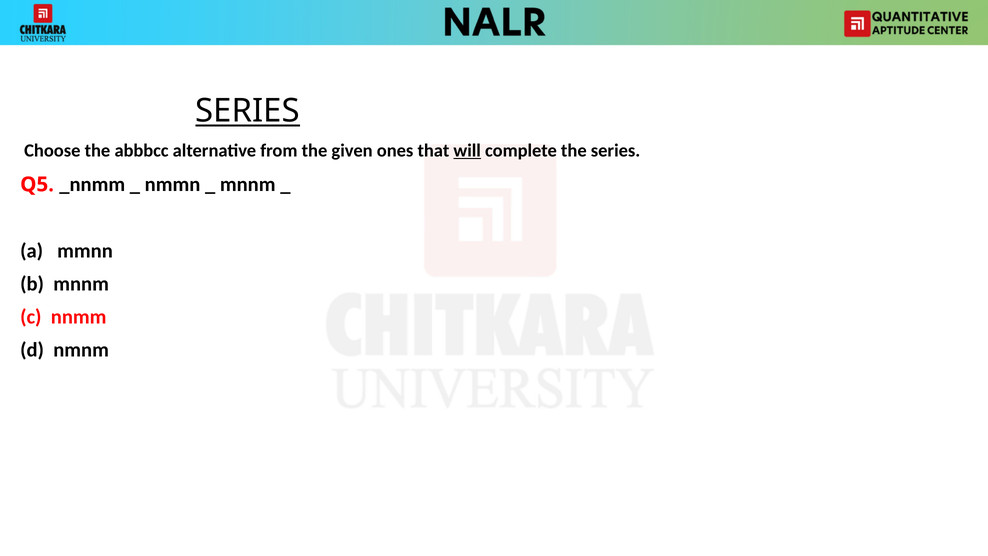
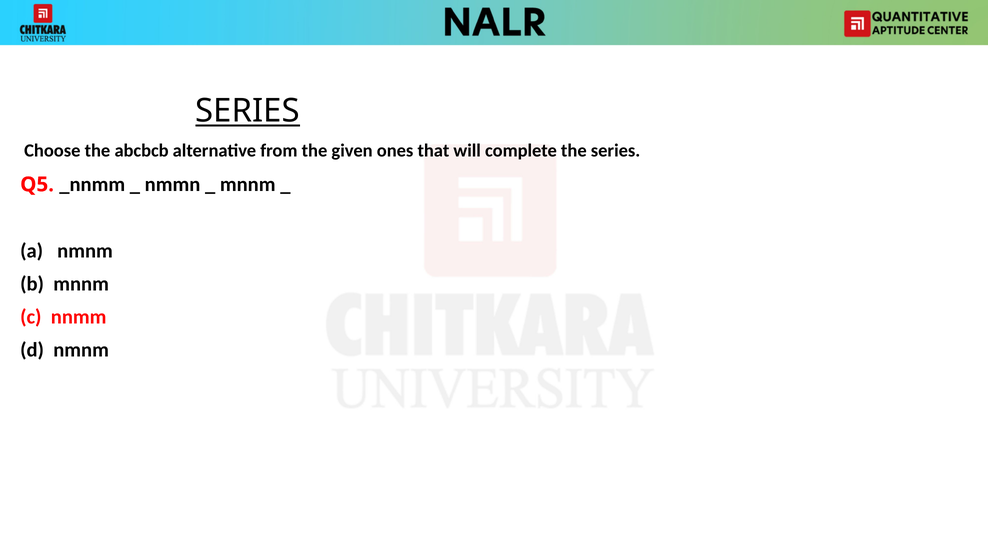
abbbcc: abbbcc -> abcbcb
will underline: present -> none
mmnn at (85, 251): mmnn -> nmnm
